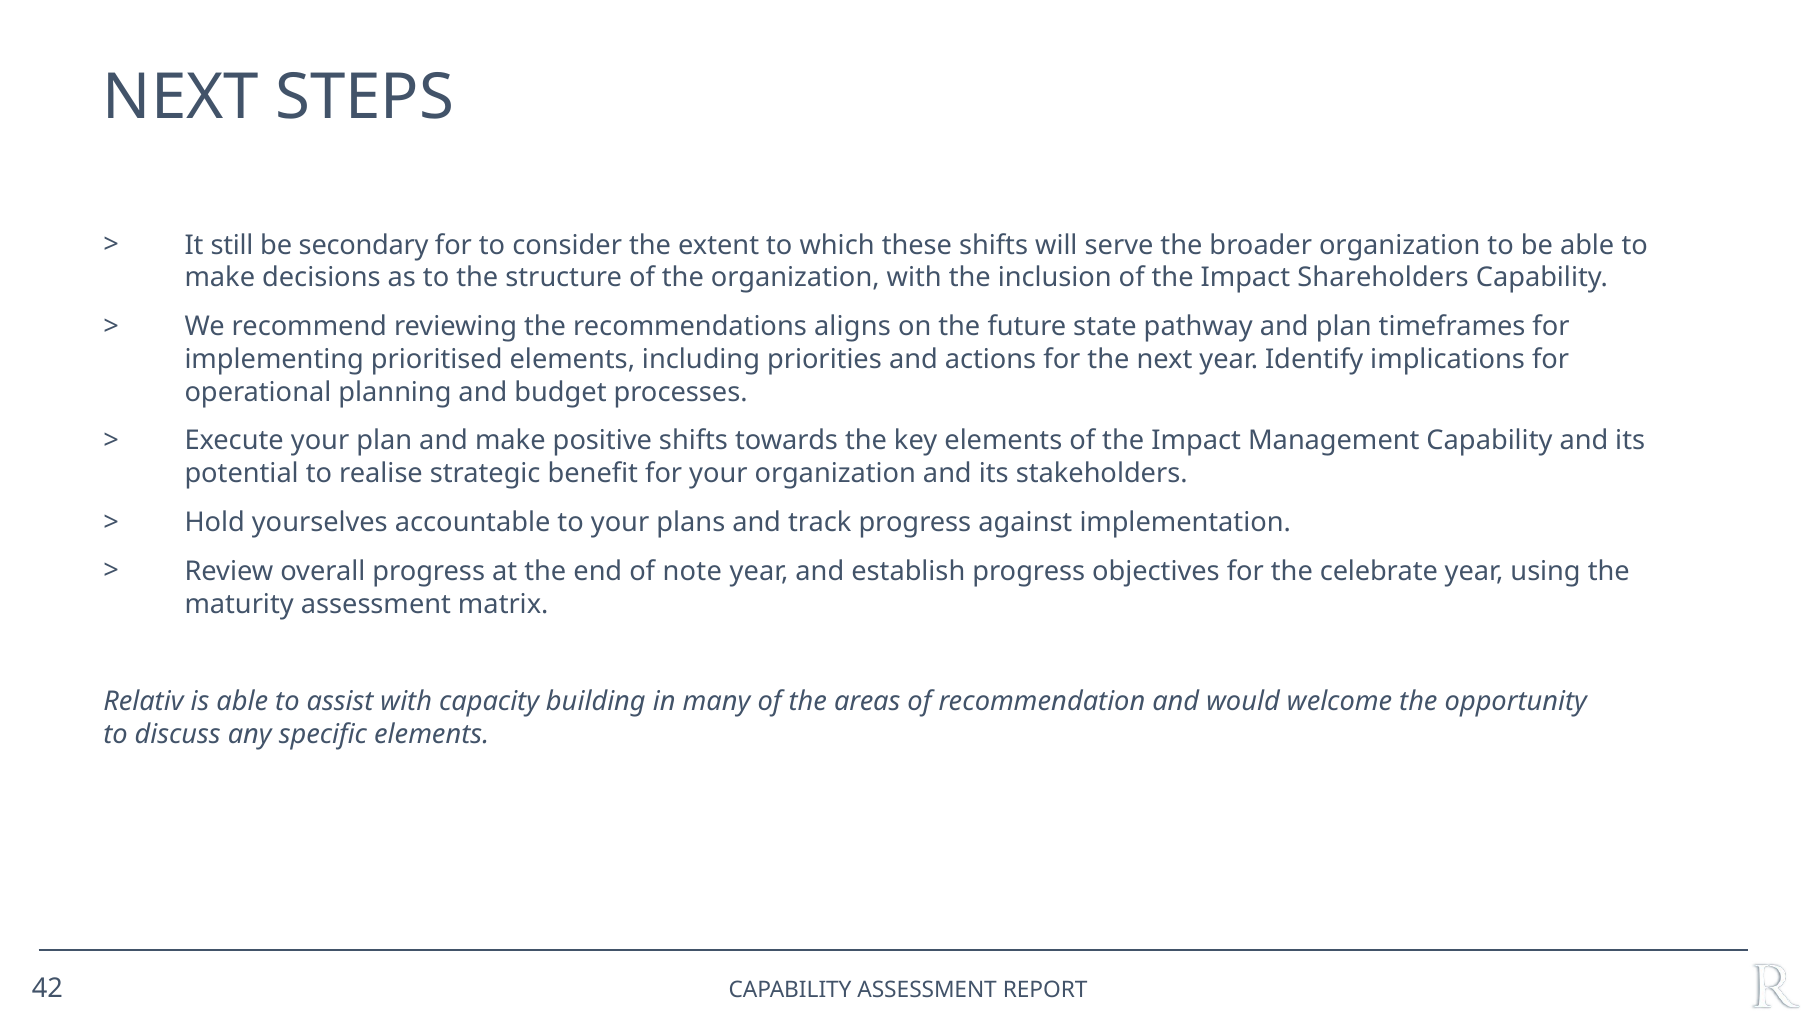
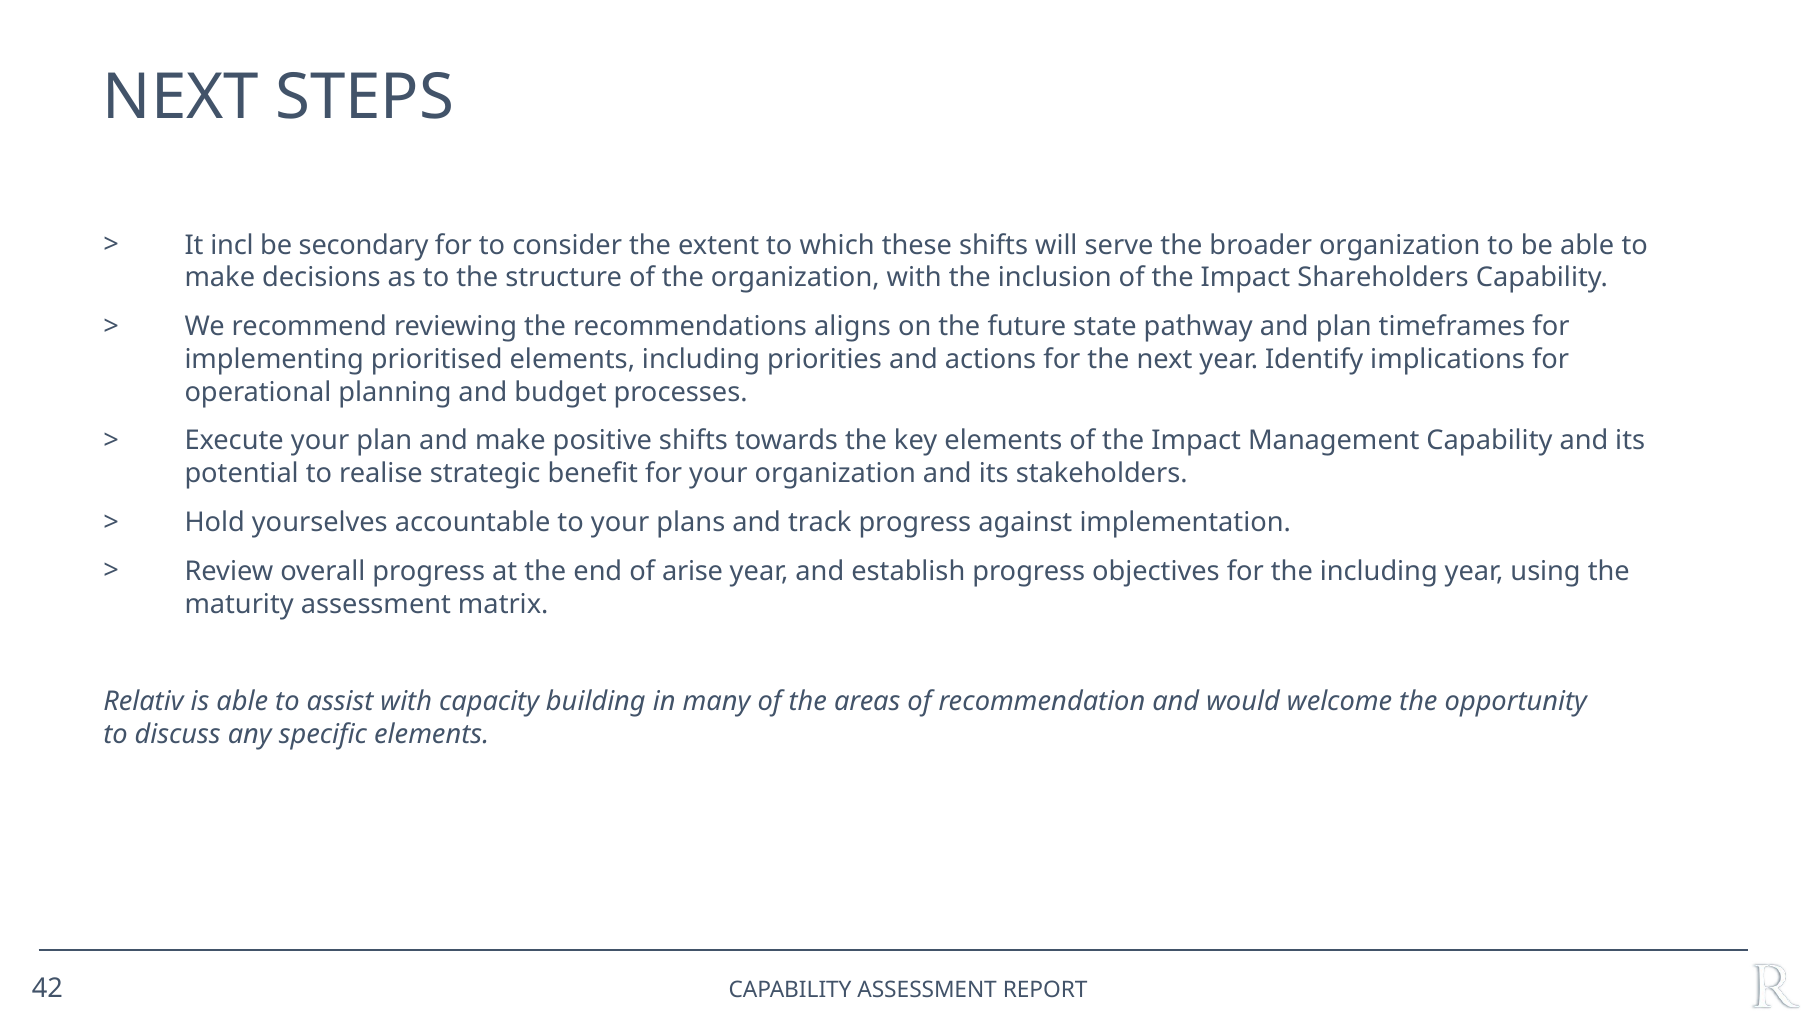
still: still -> incl
note: note -> arise
the celebrate: celebrate -> including
